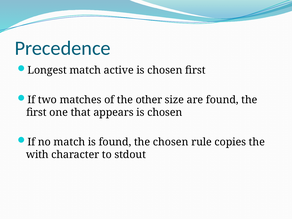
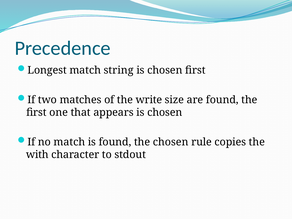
active: active -> string
other: other -> write
